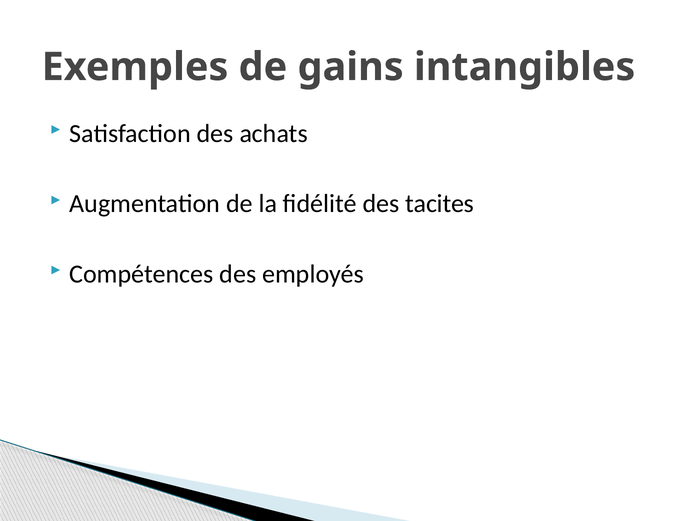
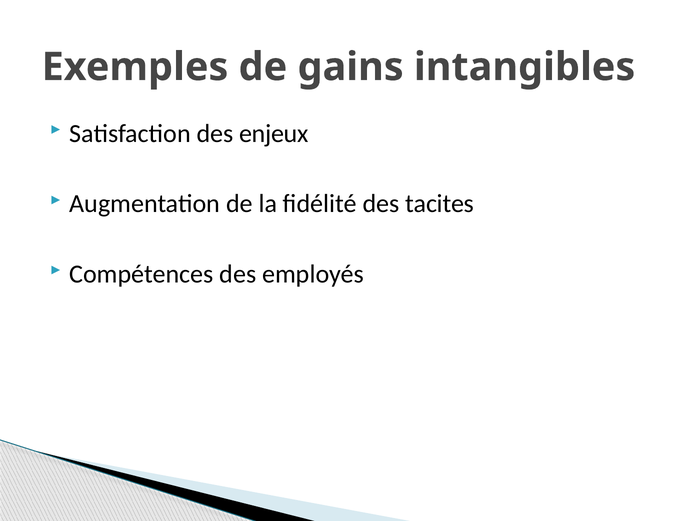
achats: achats -> enjeux
